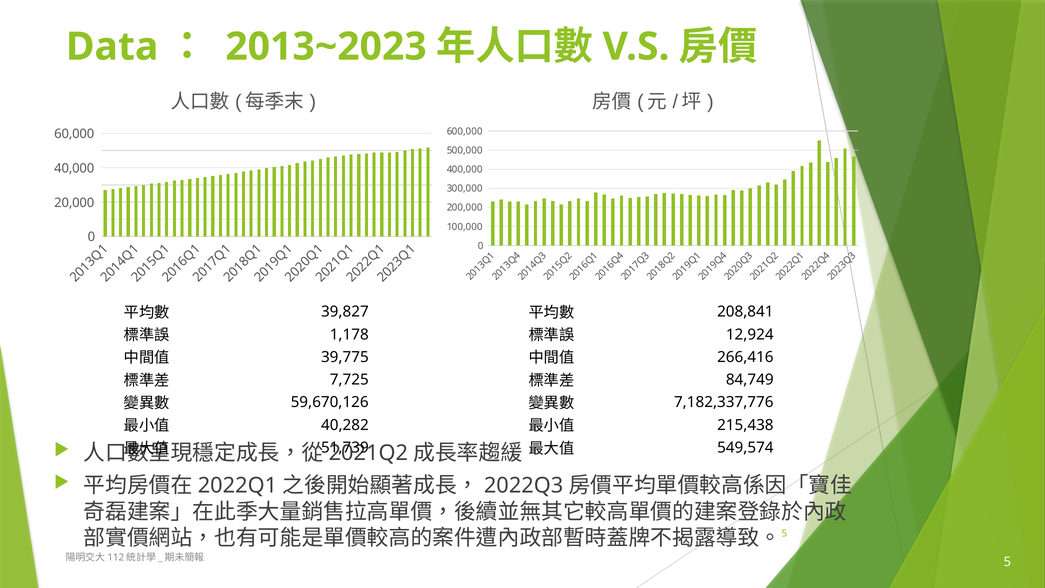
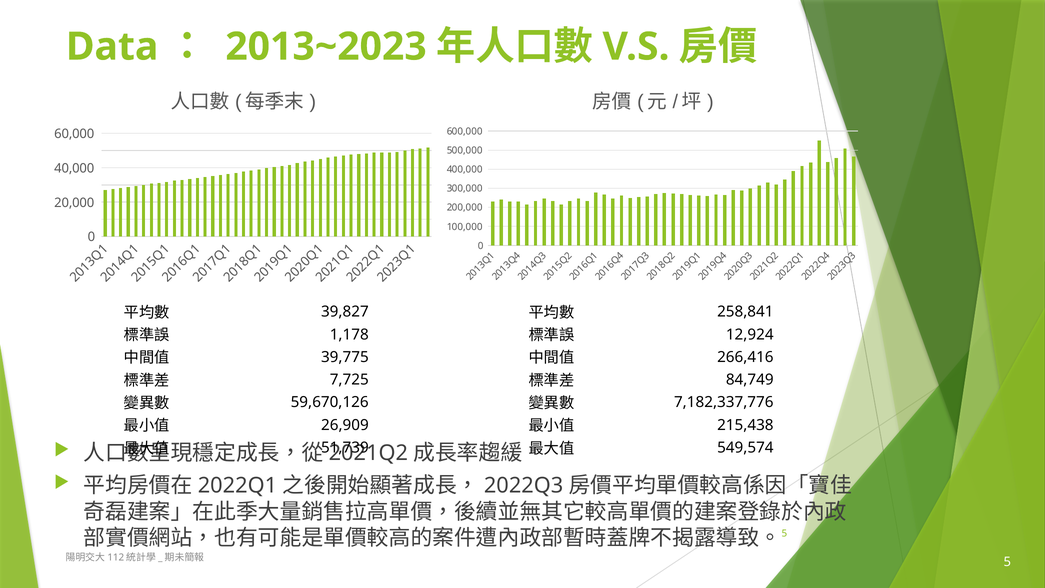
208,841: 208,841 -> 258,841
40,282: 40,282 -> 26,909
